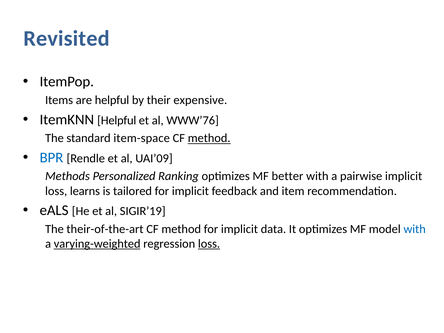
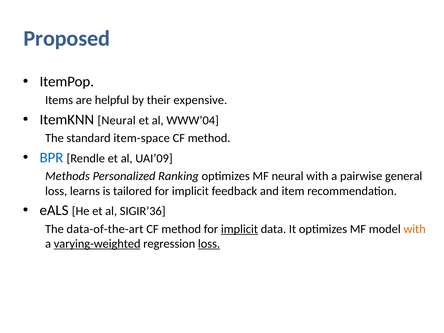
Revisited: Revisited -> Proposed
ItemKNN Helpful: Helpful -> Neural
WWW’76: WWW’76 -> WWW’04
method at (209, 138) underline: present -> none
MF better: better -> neural
pairwise implicit: implicit -> general
SIGIR’19: SIGIR’19 -> SIGIR’36
their-of-the-art: their-of-the-art -> data-of-the-art
implicit at (239, 229) underline: none -> present
with at (415, 229) colour: blue -> orange
